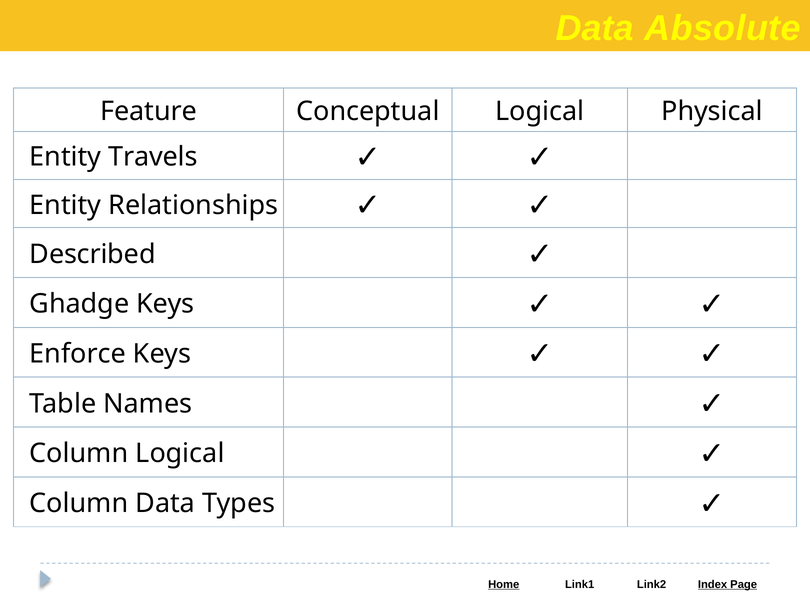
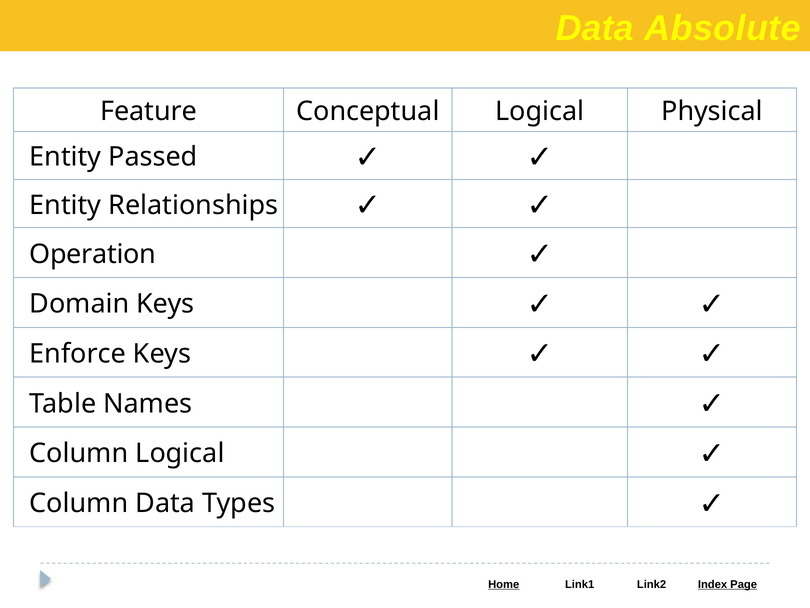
Travels: Travels -> Passed
Described: Described -> Operation
Ghadge: Ghadge -> Domain
